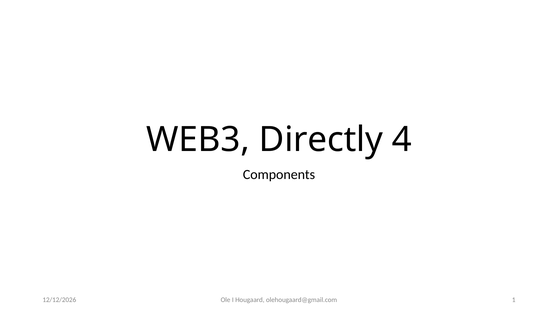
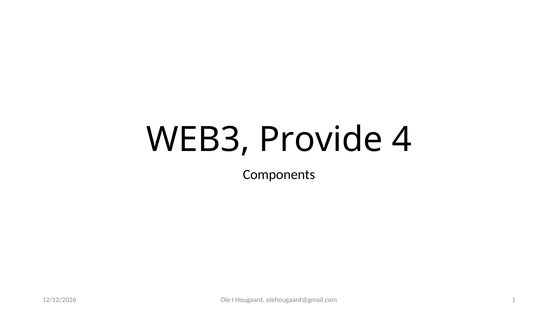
Directly: Directly -> Provide
